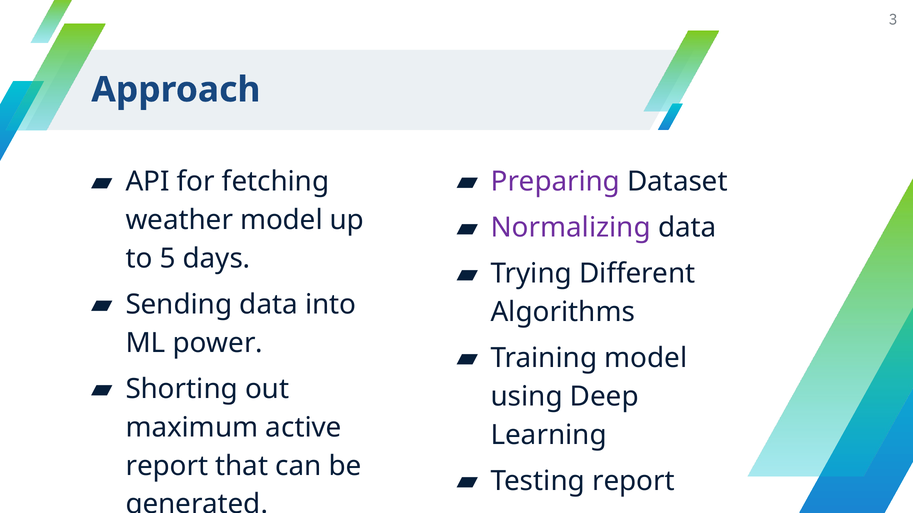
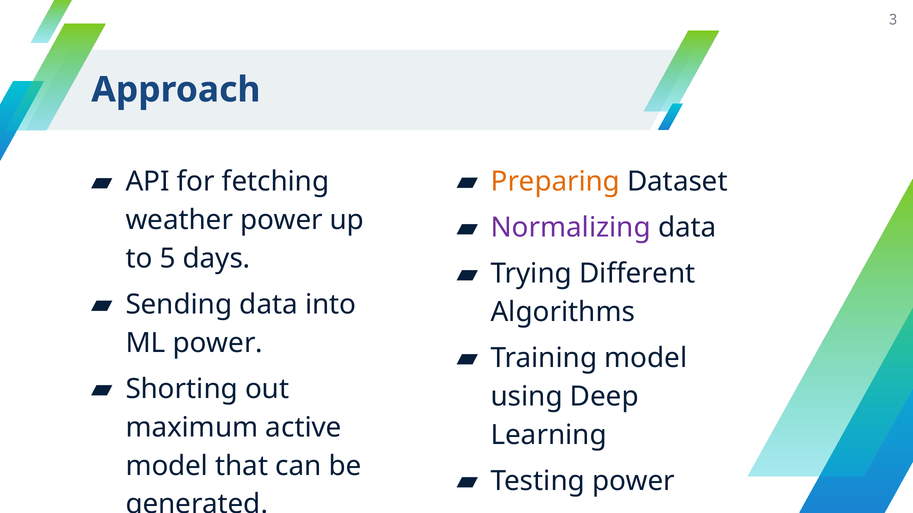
Preparing colour: purple -> orange
weather model: model -> power
report at (167, 466): report -> model
Testing report: report -> power
